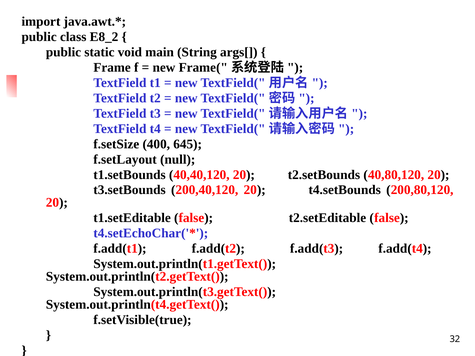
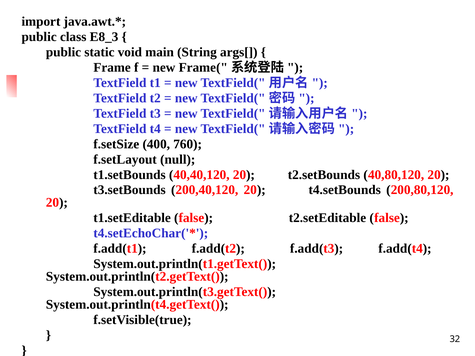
E8_2: E8_2 -> E8_3
645: 645 -> 760
